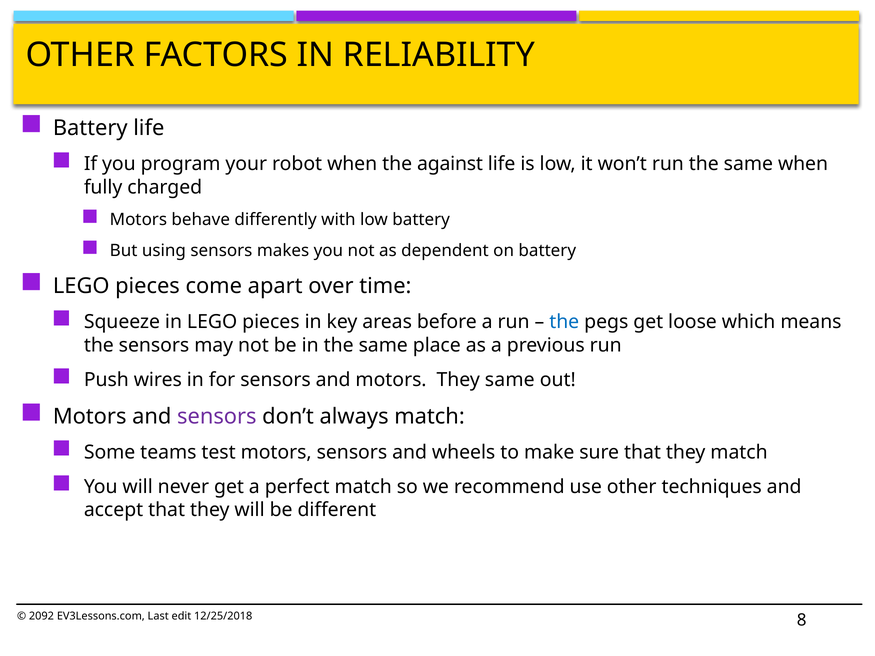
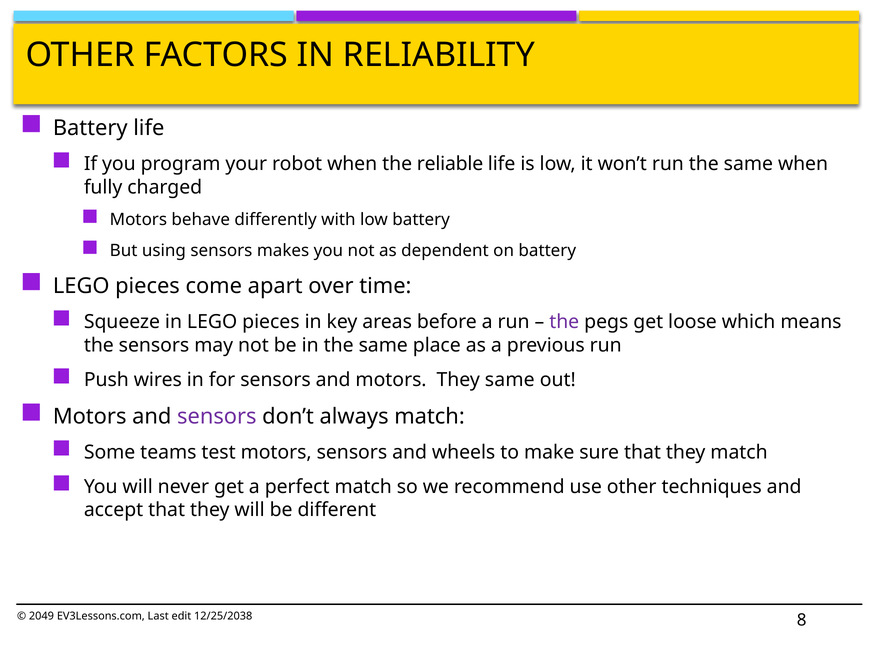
against: against -> reliable
the at (564, 322) colour: blue -> purple
2092: 2092 -> 2049
12/25/2018: 12/25/2018 -> 12/25/2038
